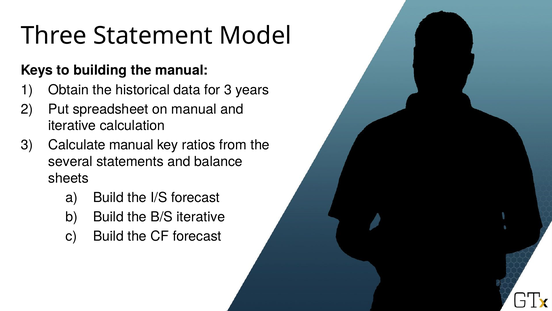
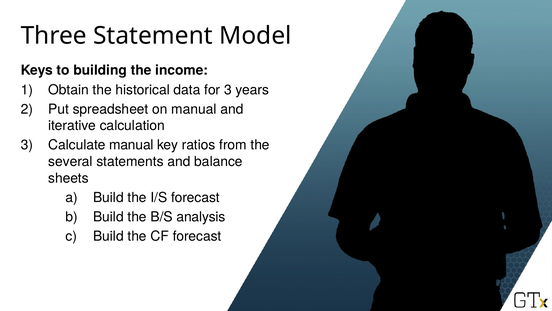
the manual: manual -> income
B/S iterative: iterative -> analysis
